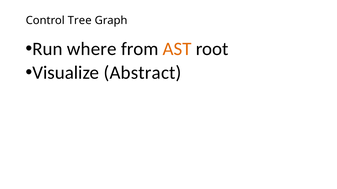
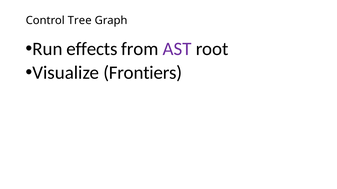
where: where -> effects
AST colour: orange -> purple
Abstract: Abstract -> Frontiers
